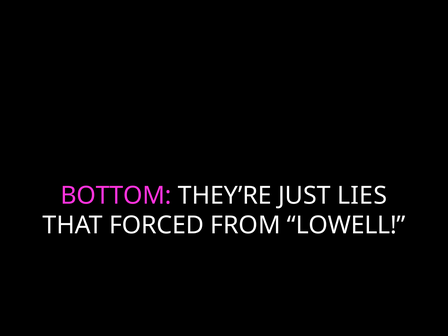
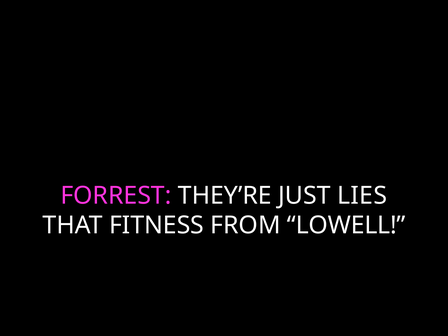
BOTTOM: BOTTOM -> FORREST
FORCED: FORCED -> FITNESS
